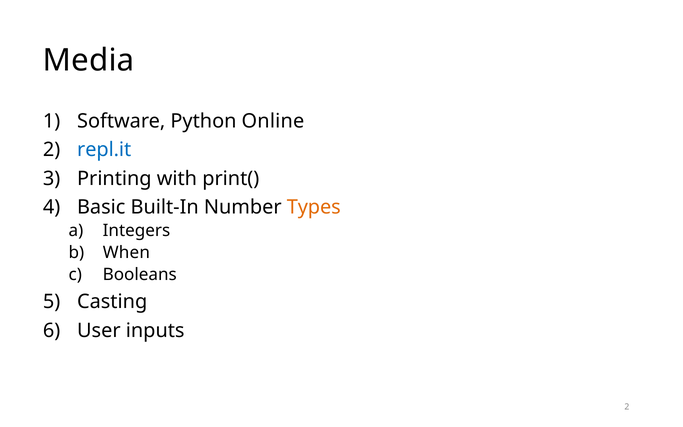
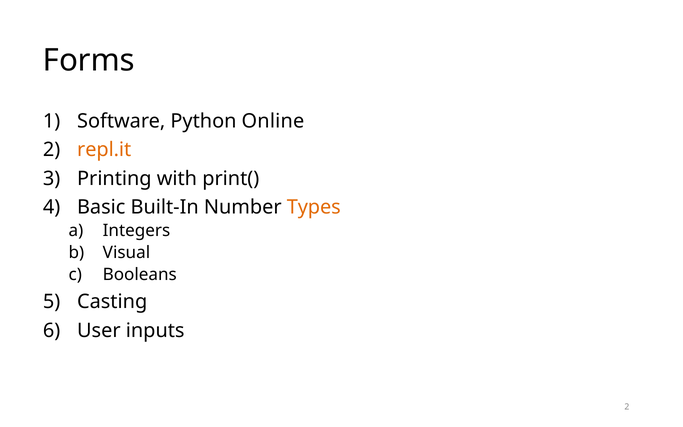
Media: Media -> Forms
repl.it colour: blue -> orange
When: When -> Visual
